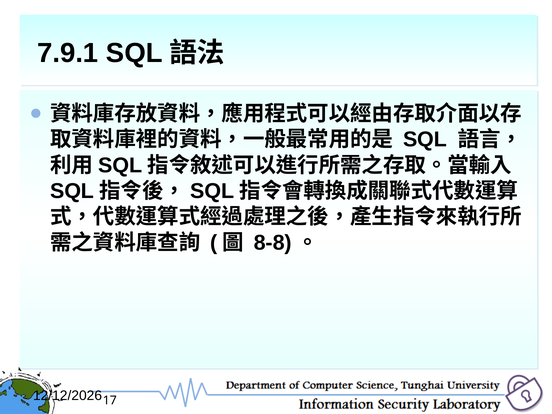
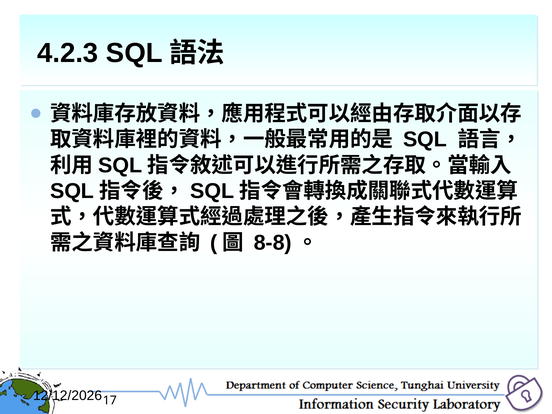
7.9.1: 7.9.1 -> 4.2.3
